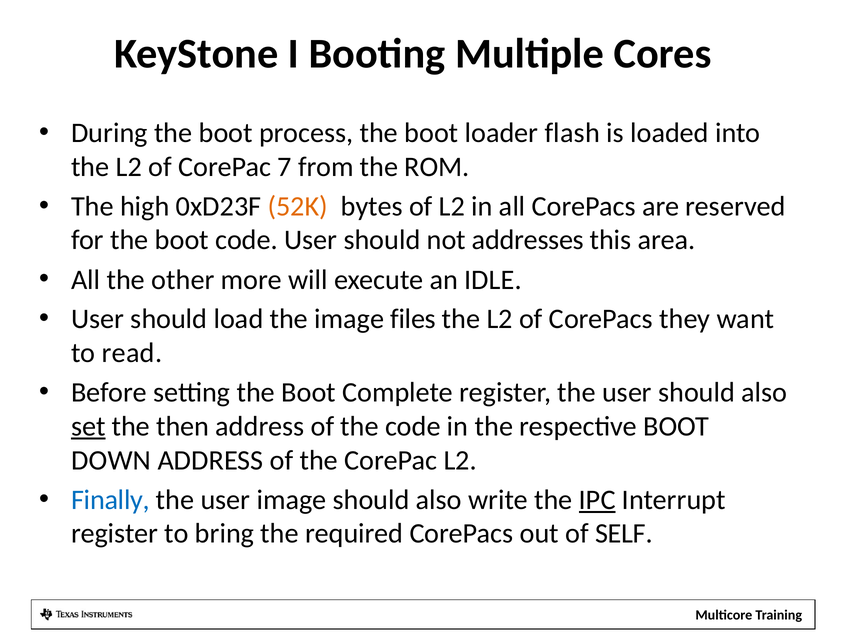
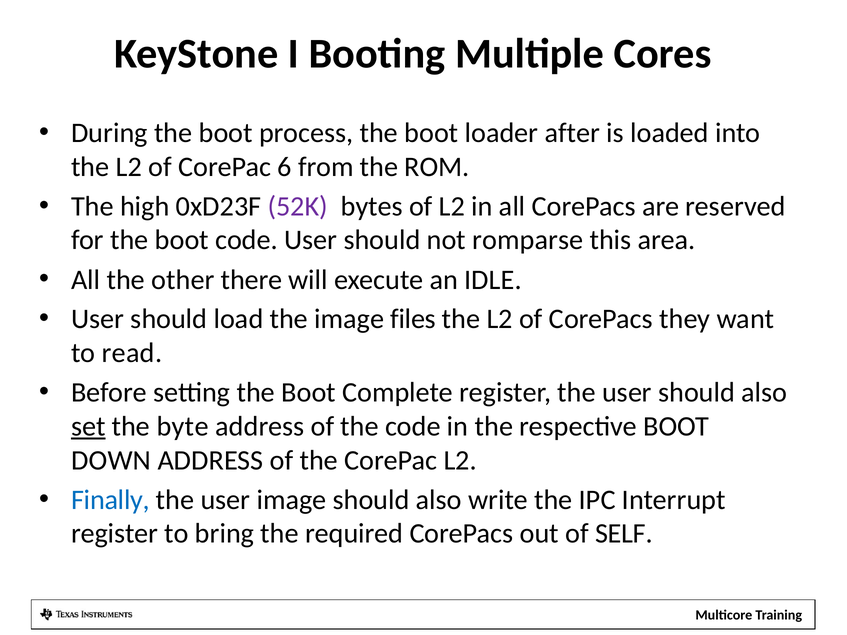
flash: flash -> after
7: 7 -> 6
52K colour: orange -> purple
addresses: addresses -> romparse
more: more -> there
then: then -> byte
IPC underline: present -> none
